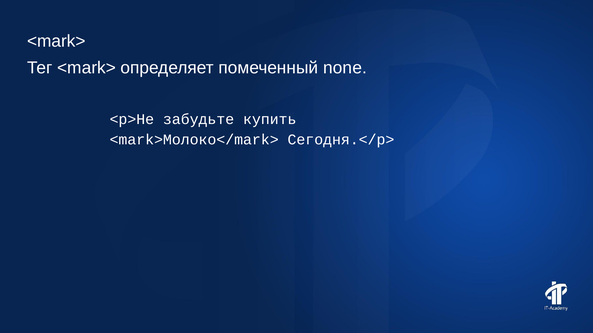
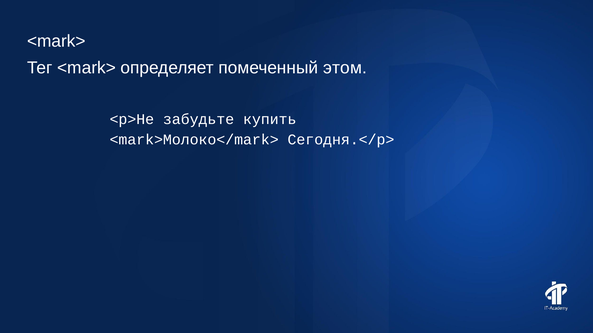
none: none -> этом
